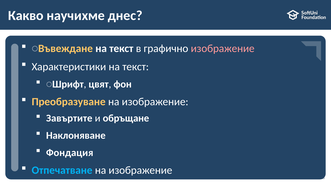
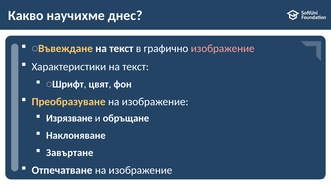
Завъртите: Завъртите -> Изрязване
Фондация: Фондация -> Завъртане
Отпечатване colour: light blue -> white
